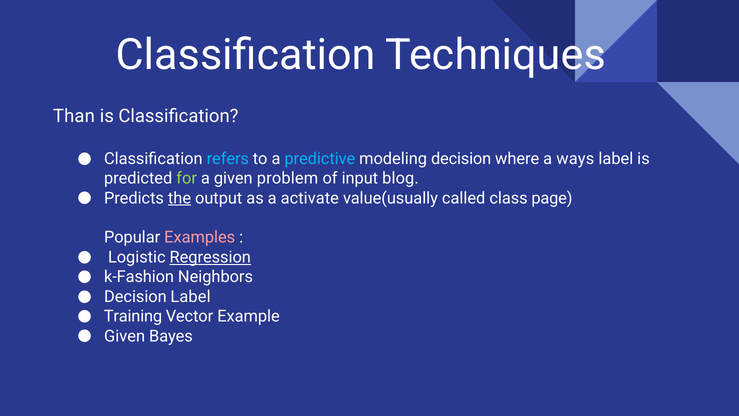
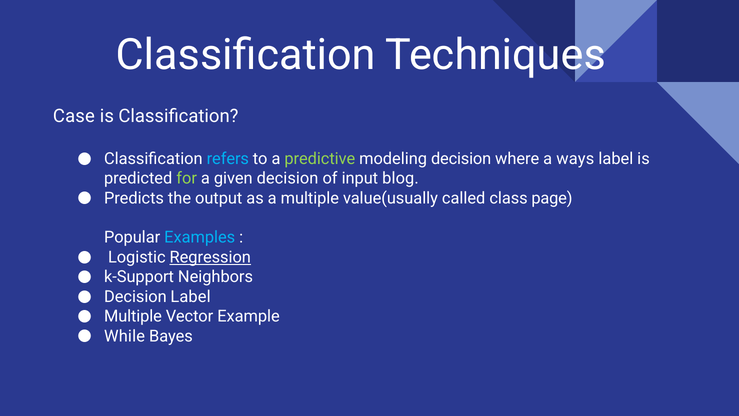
Than: Than -> Case
predictive colour: light blue -> light green
given problem: problem -> decision
the underline: present -> none
a activate: activate -> multiple
Examples colour: pink -> light blue
k-Fashion: k-Fashion -> k-Support
Training at (133, 316): Training -> Multiple
Given at (125, 336): Given -> While
